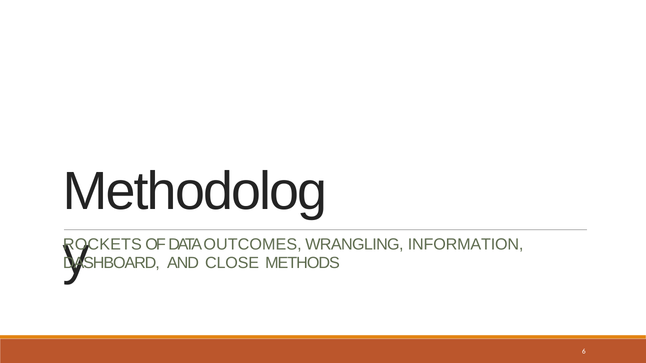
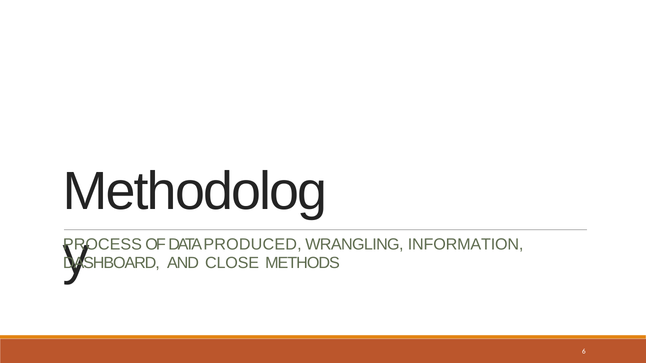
ROCKETS: ROCKETS -> PROCESS
OUTCOMES: OUTCOMES -> PRODUCED
